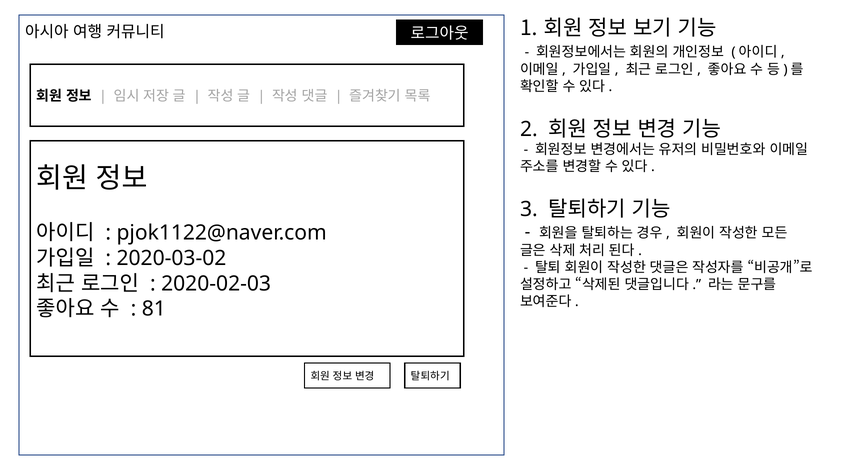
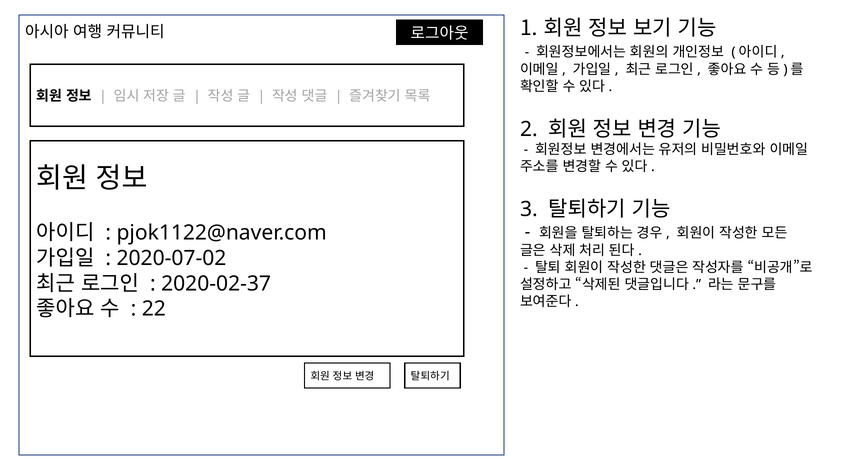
2020-03-02: 2020-03-02 -> 2020-07-02
2020-02-03: 2020-02-03 -> 2020-02-37
81: 81 -> 22
